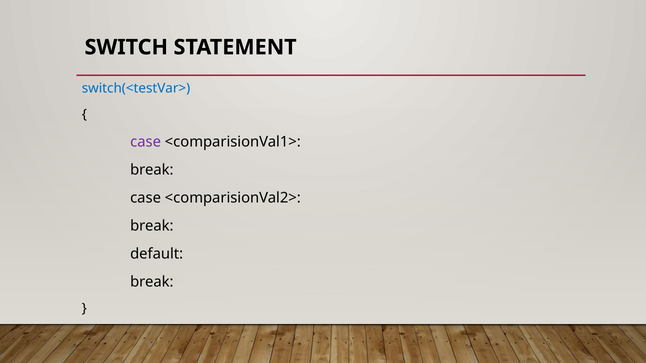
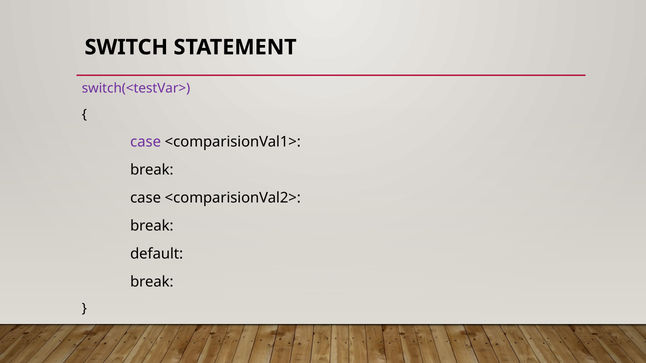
switch(<testVar> colour: blue -> purple
